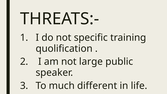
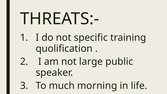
different: different -> morning
